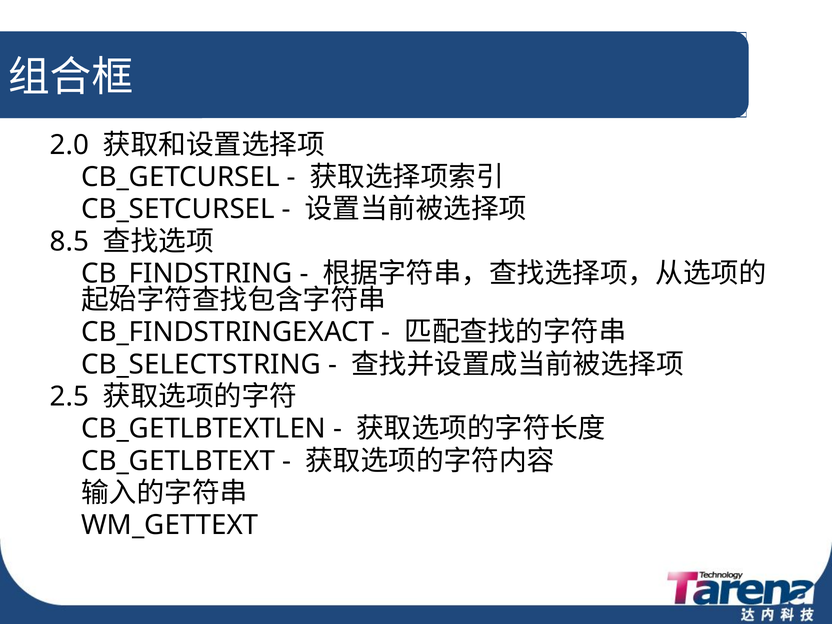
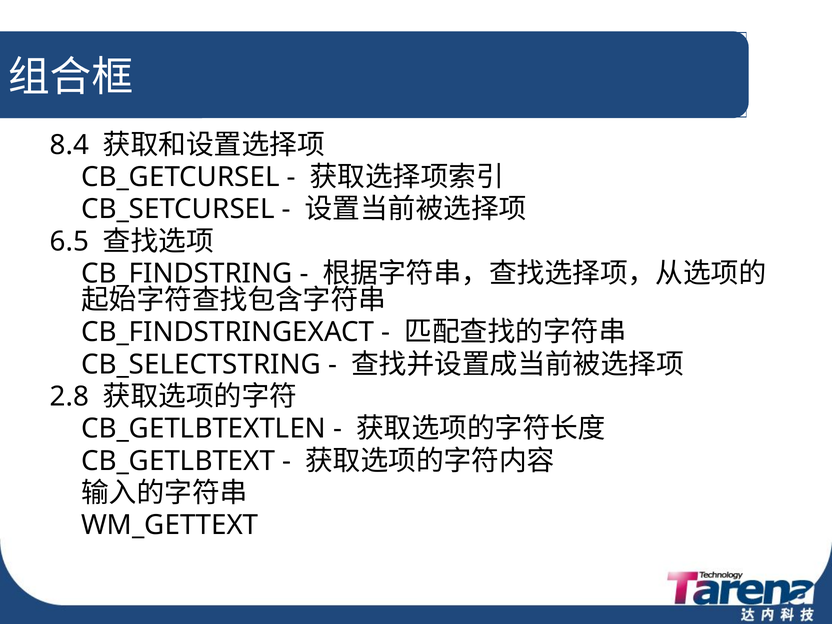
2.0: 2.0 -> 8.4
8.5: 8.5 -> 6.5
2.5: 2.5 -> 2.8
